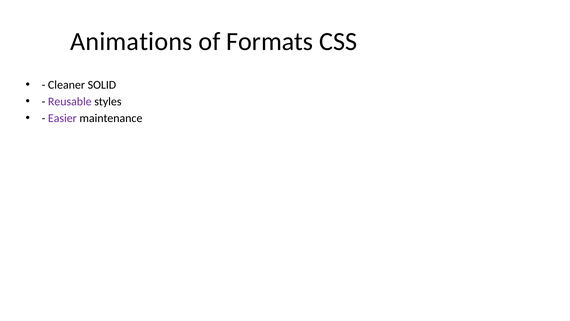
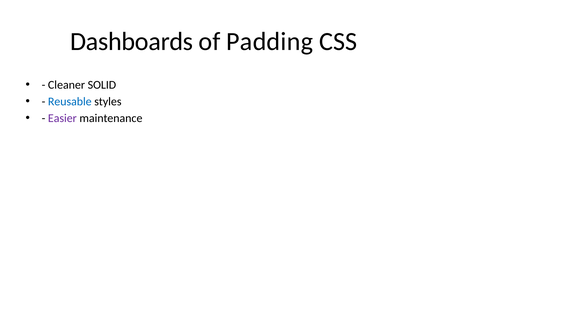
Animations: Animations -> Dashboards
Formats: Formats -> Padding
Reusable colour: purple -> blue
